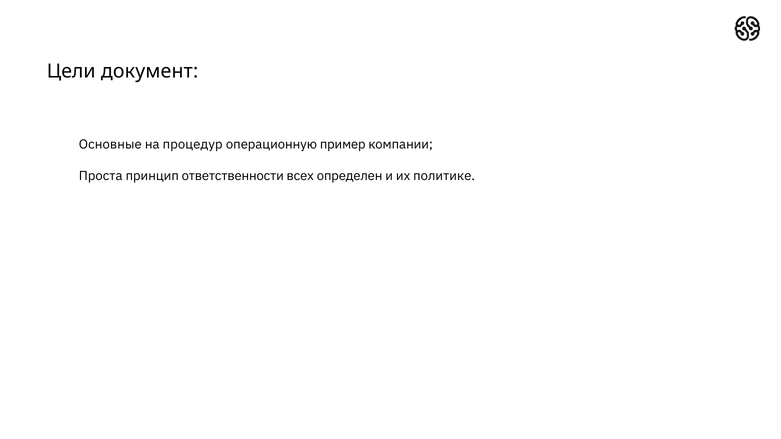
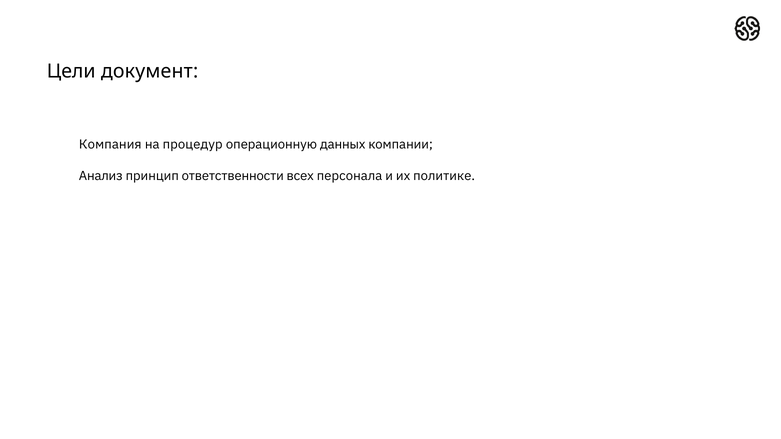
Основные: Основные -> Компания
пример: пример -> данных
Проста: Проста -> Анализ
определен: определен -> персонала
